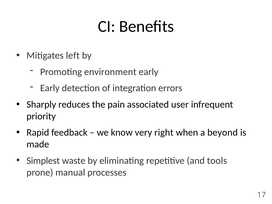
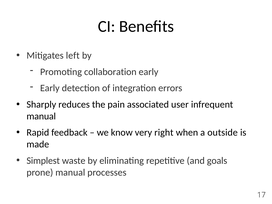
environment: environment -> collaboration
priority at (41, 116): priority -> manual
beyond: beyond -> outside
tools: tools -> goals
